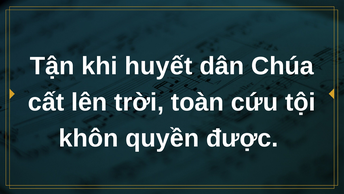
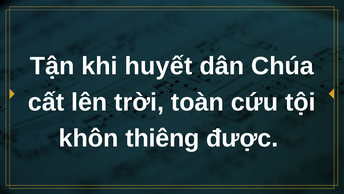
quyền: quyền -> thiêng
